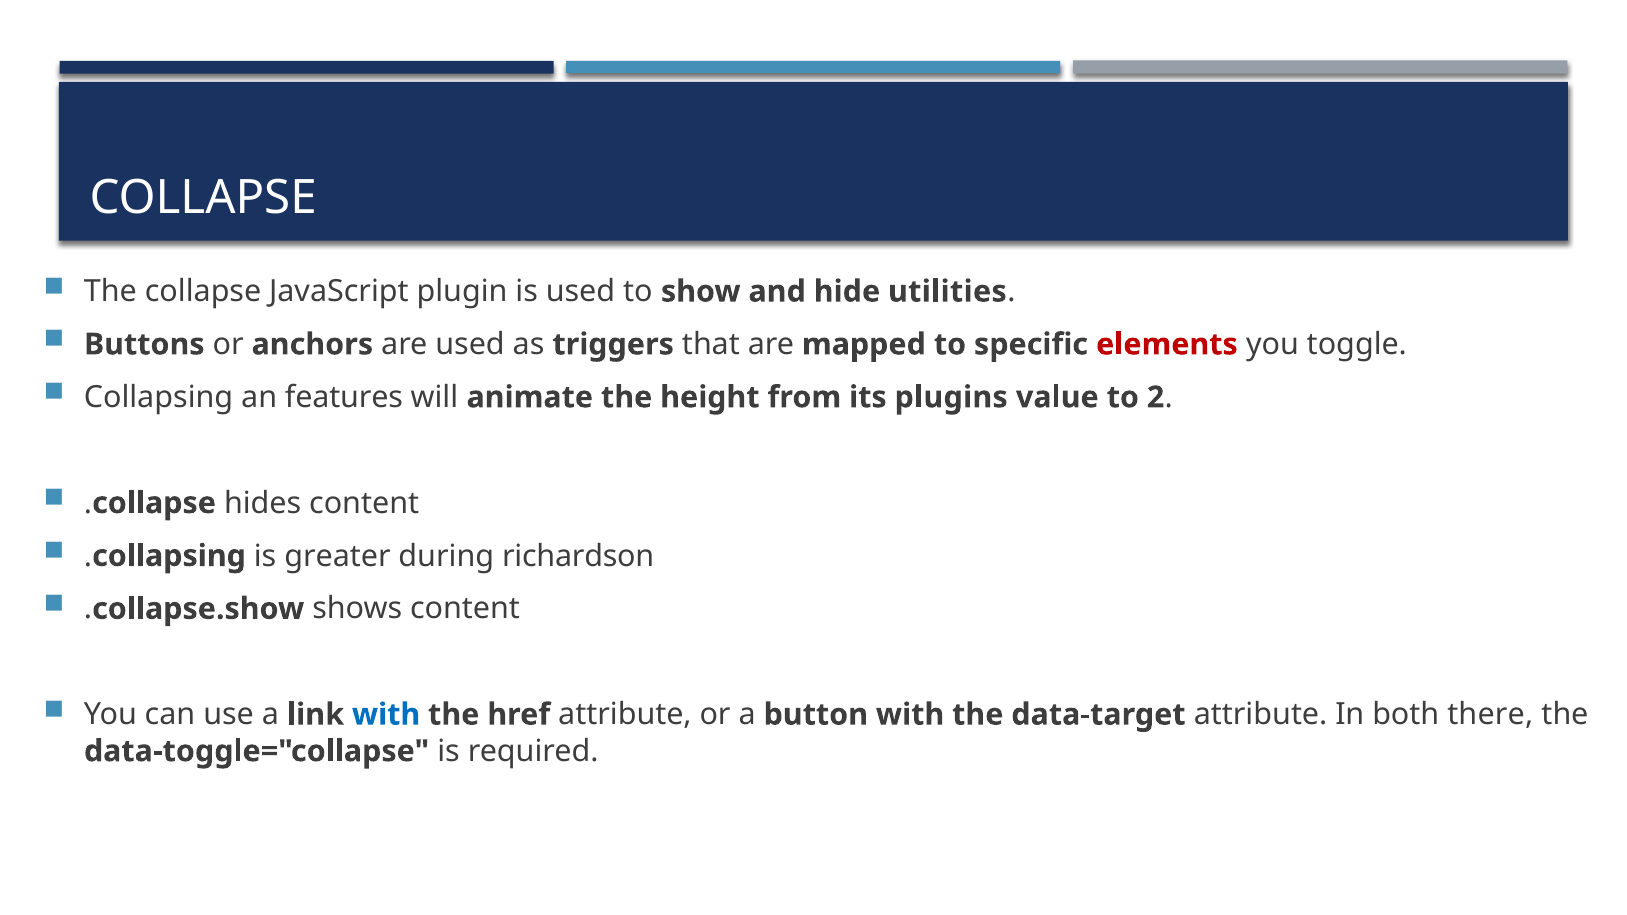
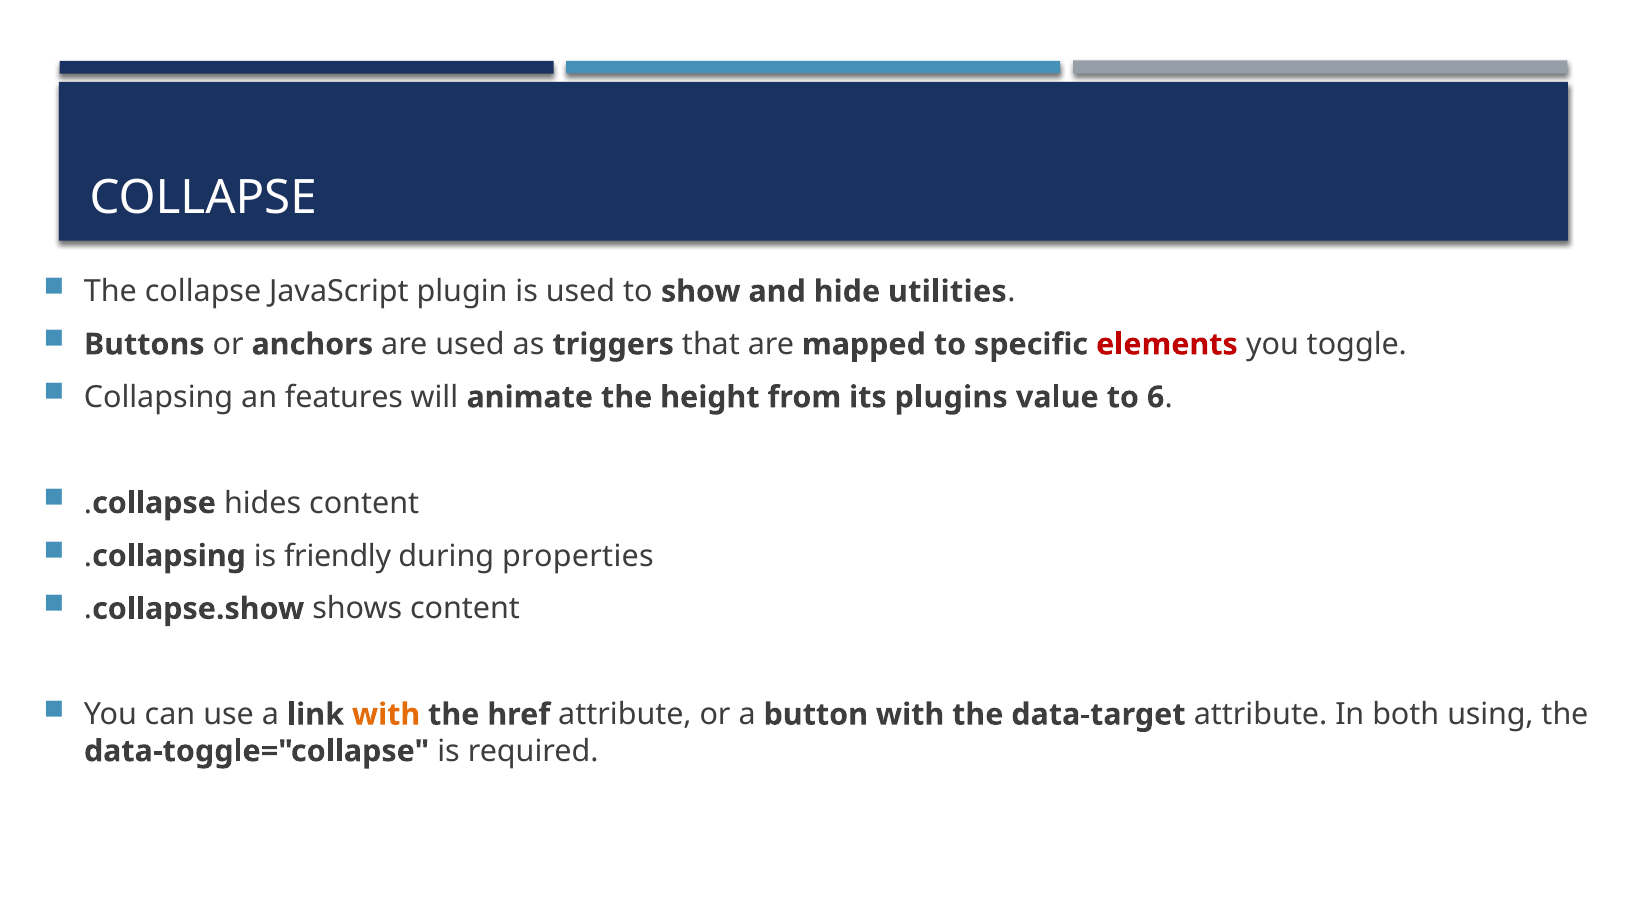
2: 2 -> 6
greater: greater -> friendly
richardson: richardson -> properties
with at (386, 715) colour: blue -> orange
there: there -> using
